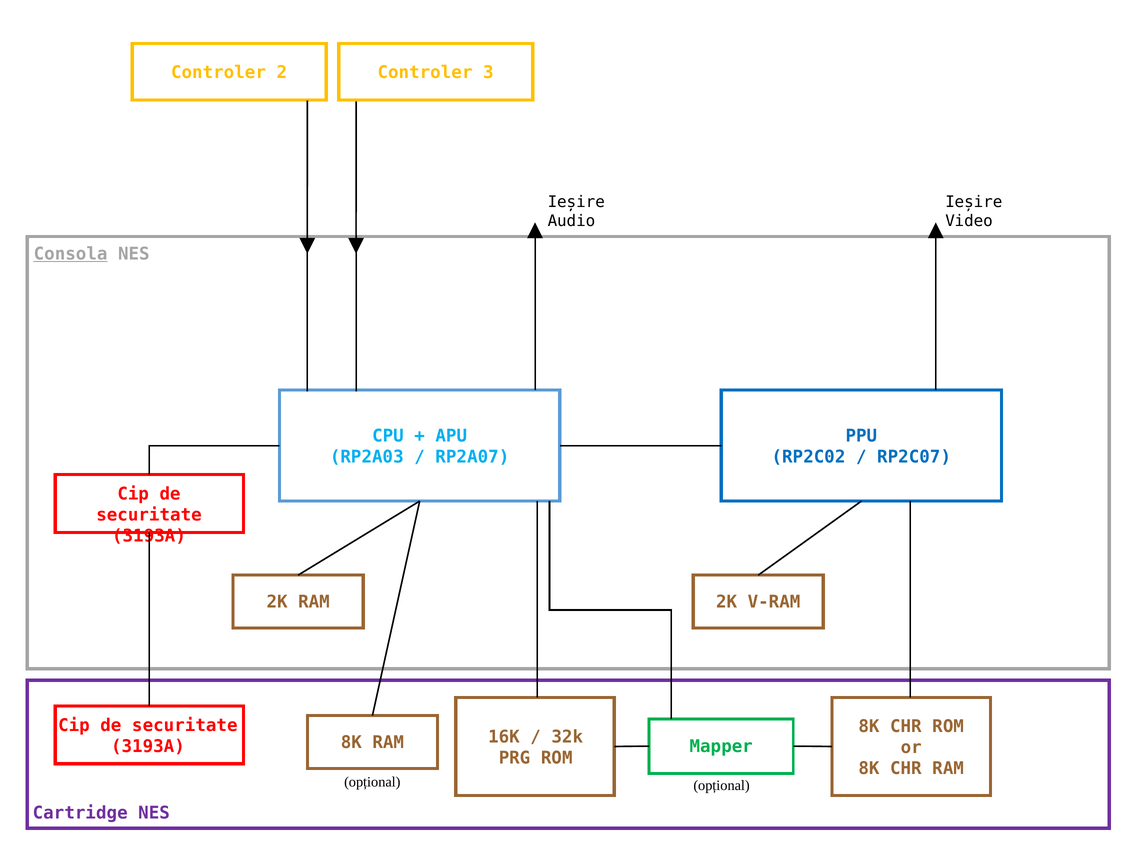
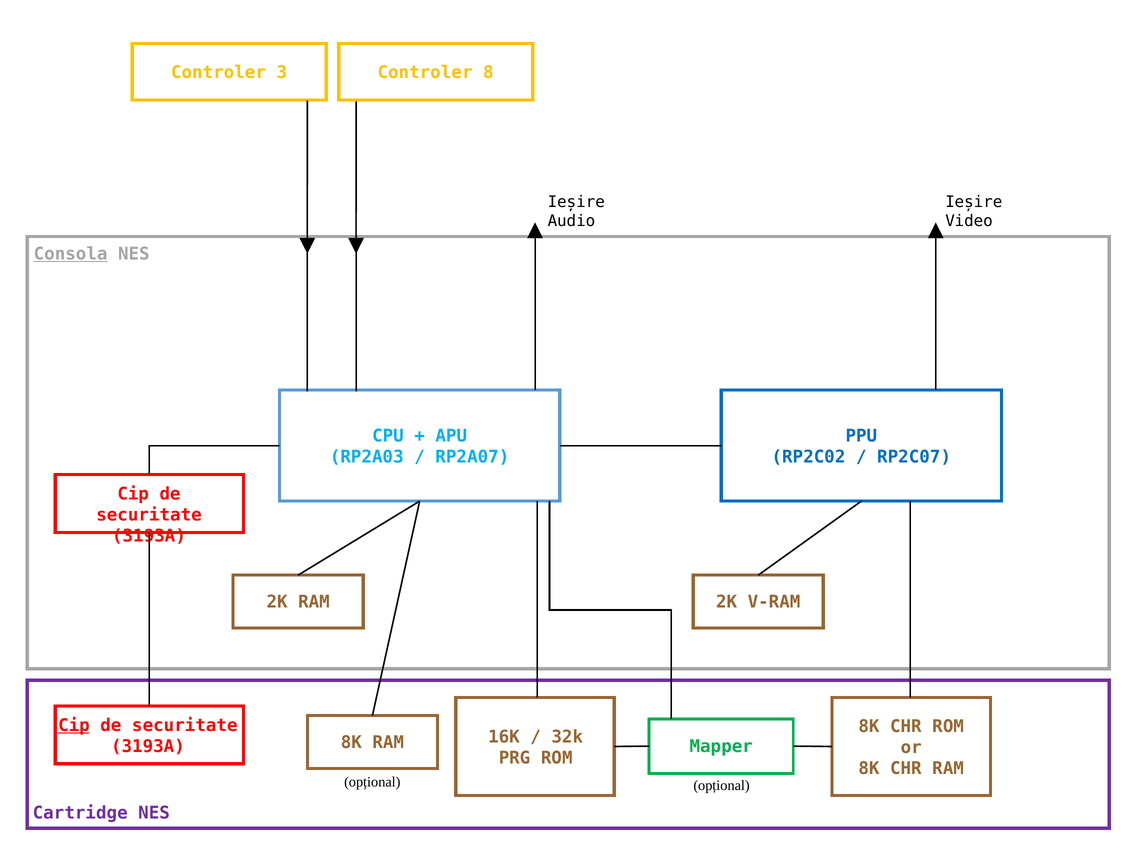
2: 2 -> 3
3: 3 -> 8
Cip at (74, 725) underline: none -> present
